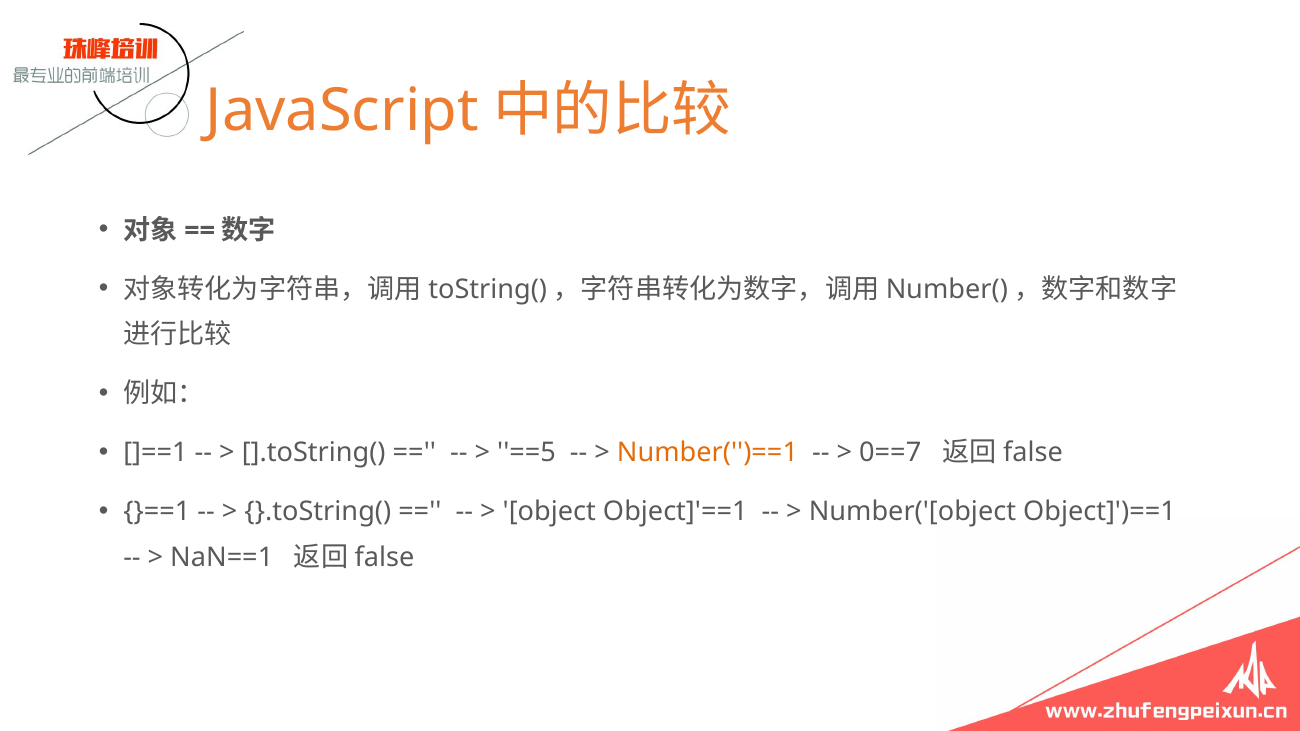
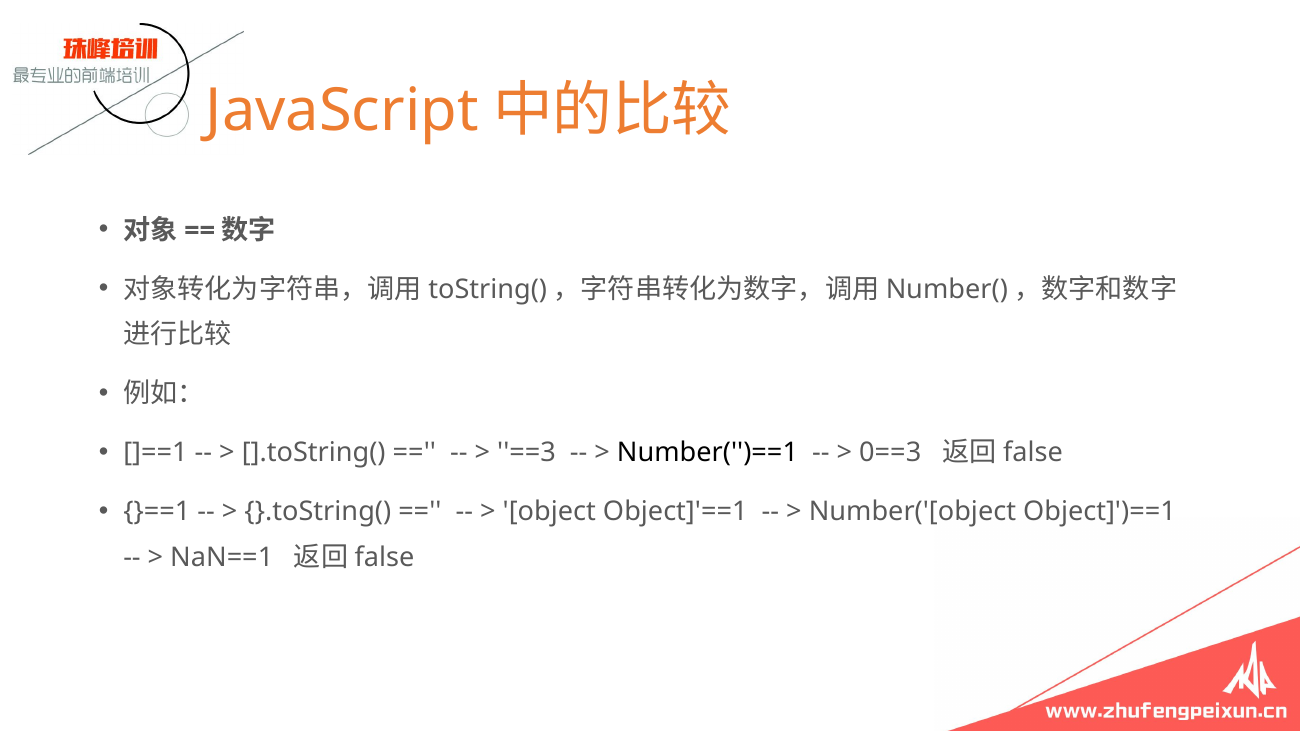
==5: ==5 -> ==3
Number('')==1 colour: orange -> black
0==7: 0==7 -> 0==3
